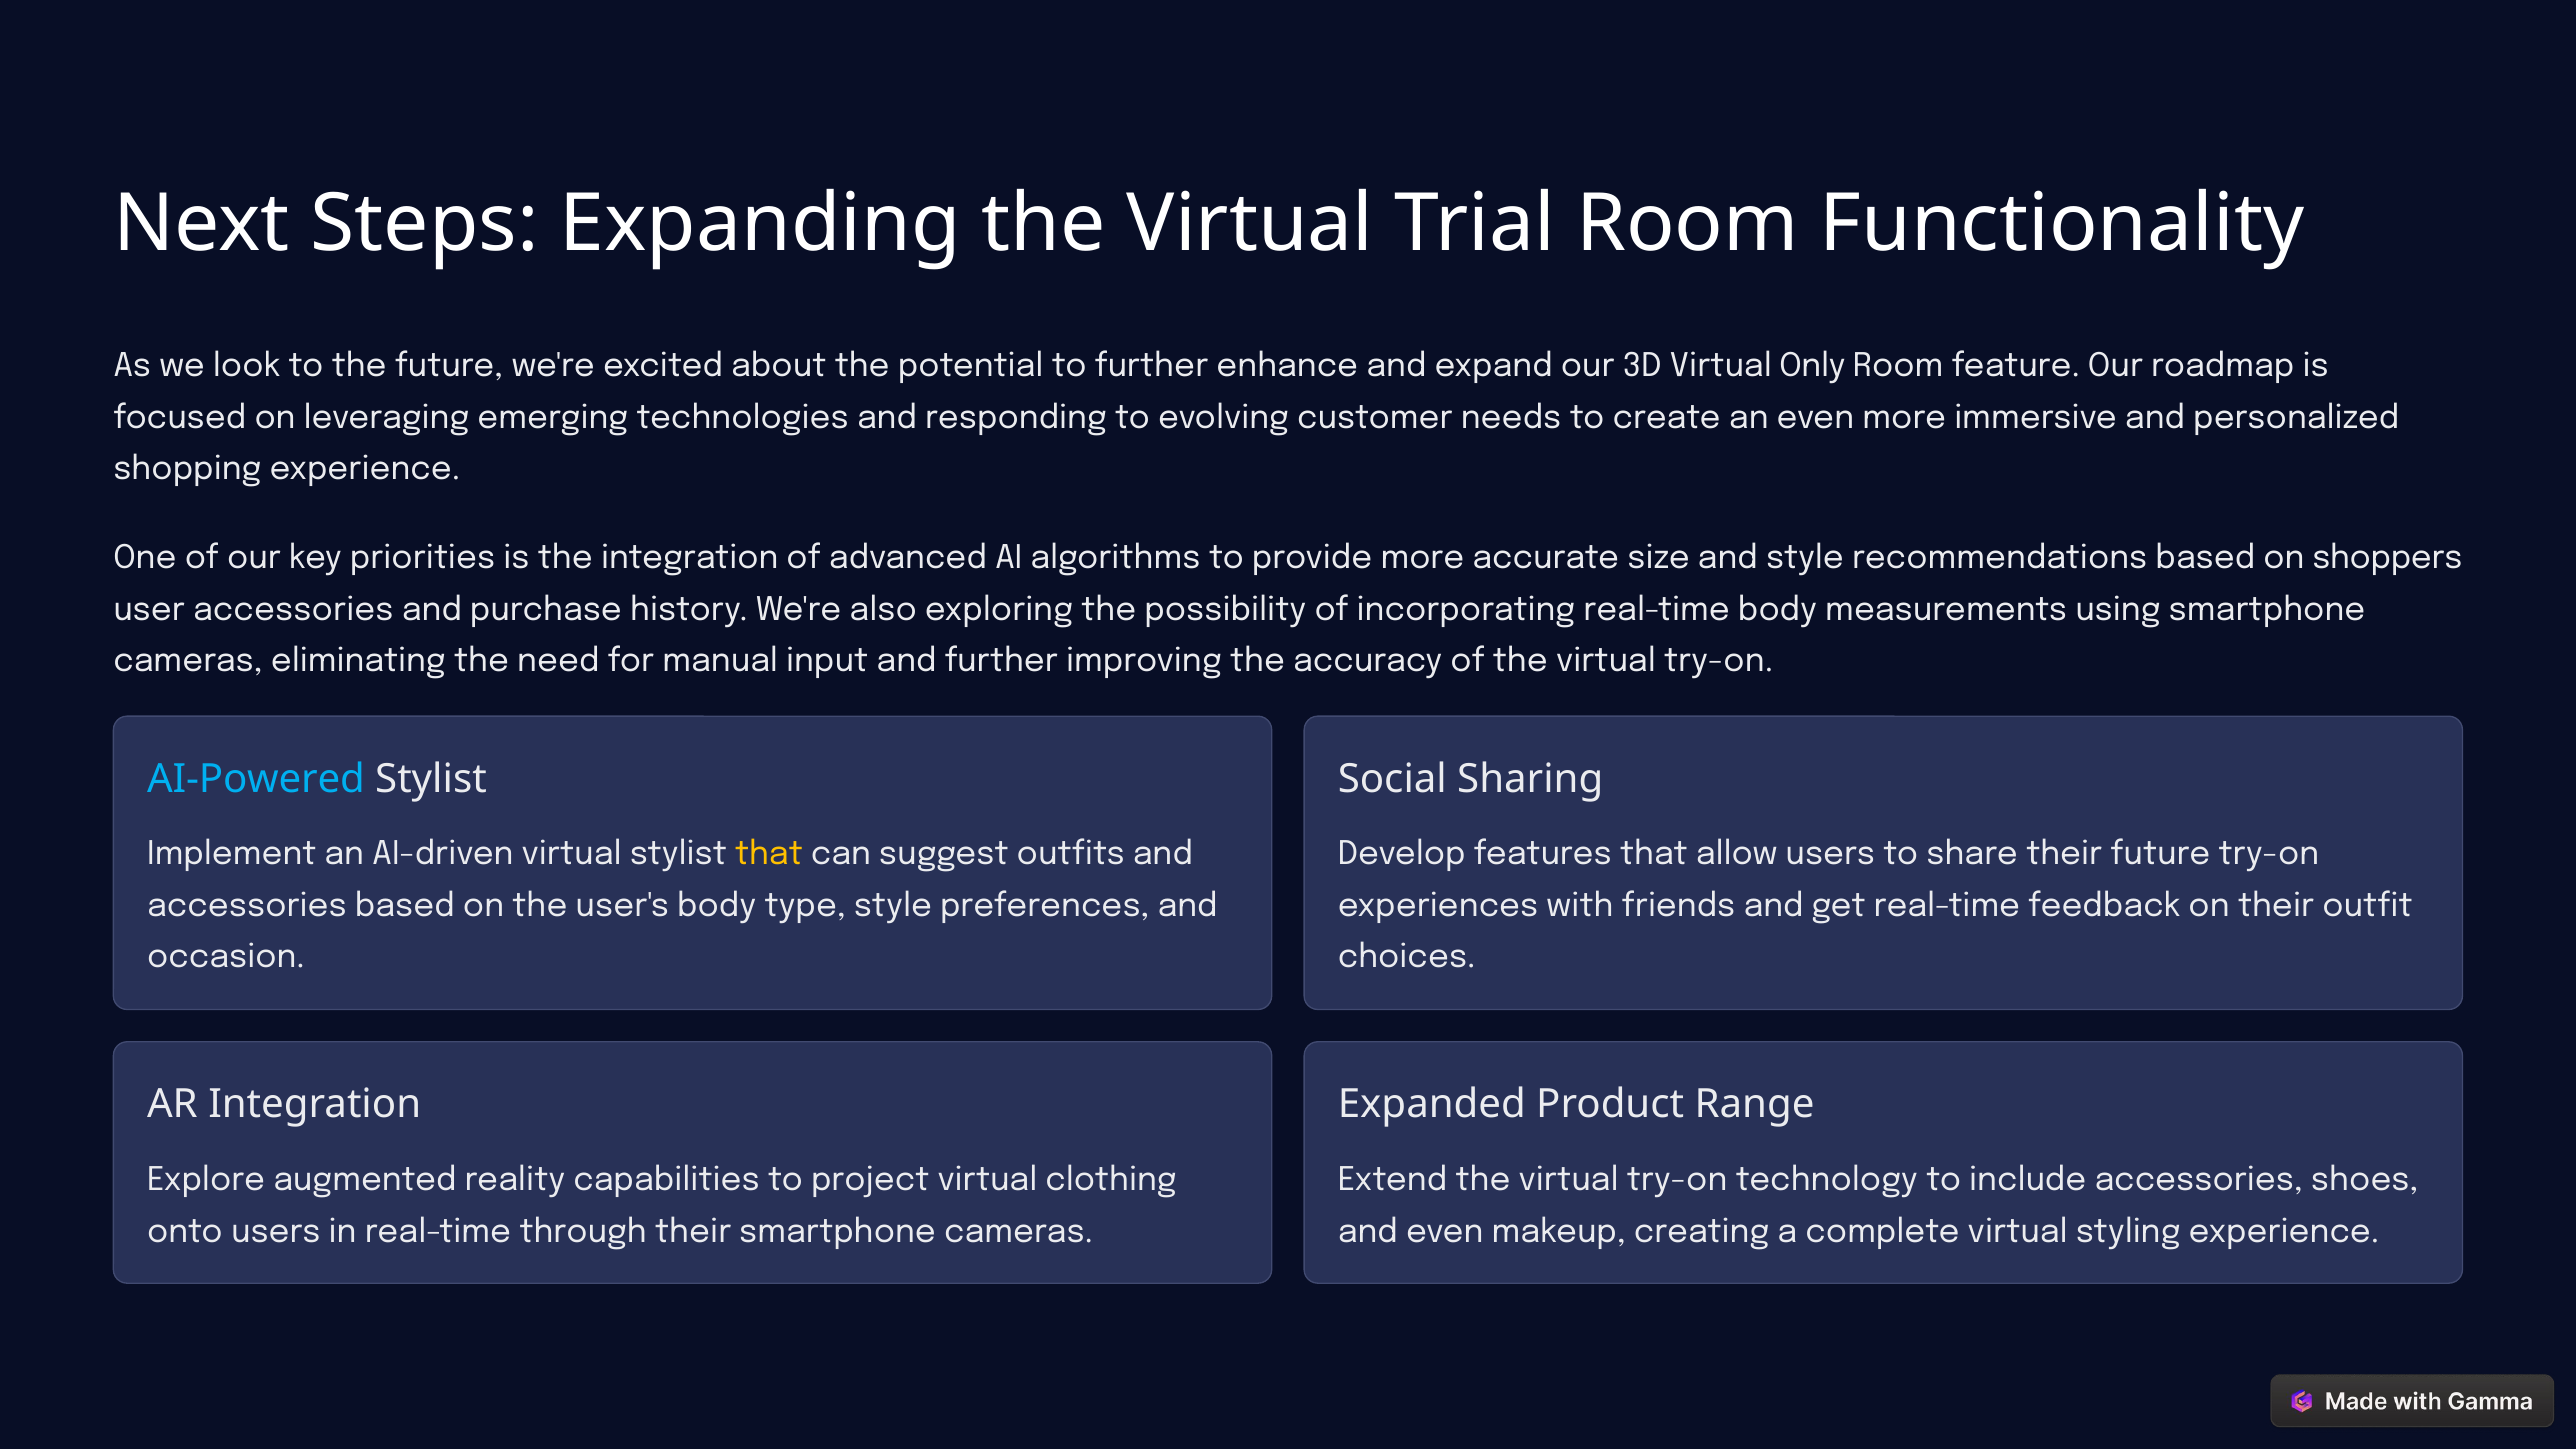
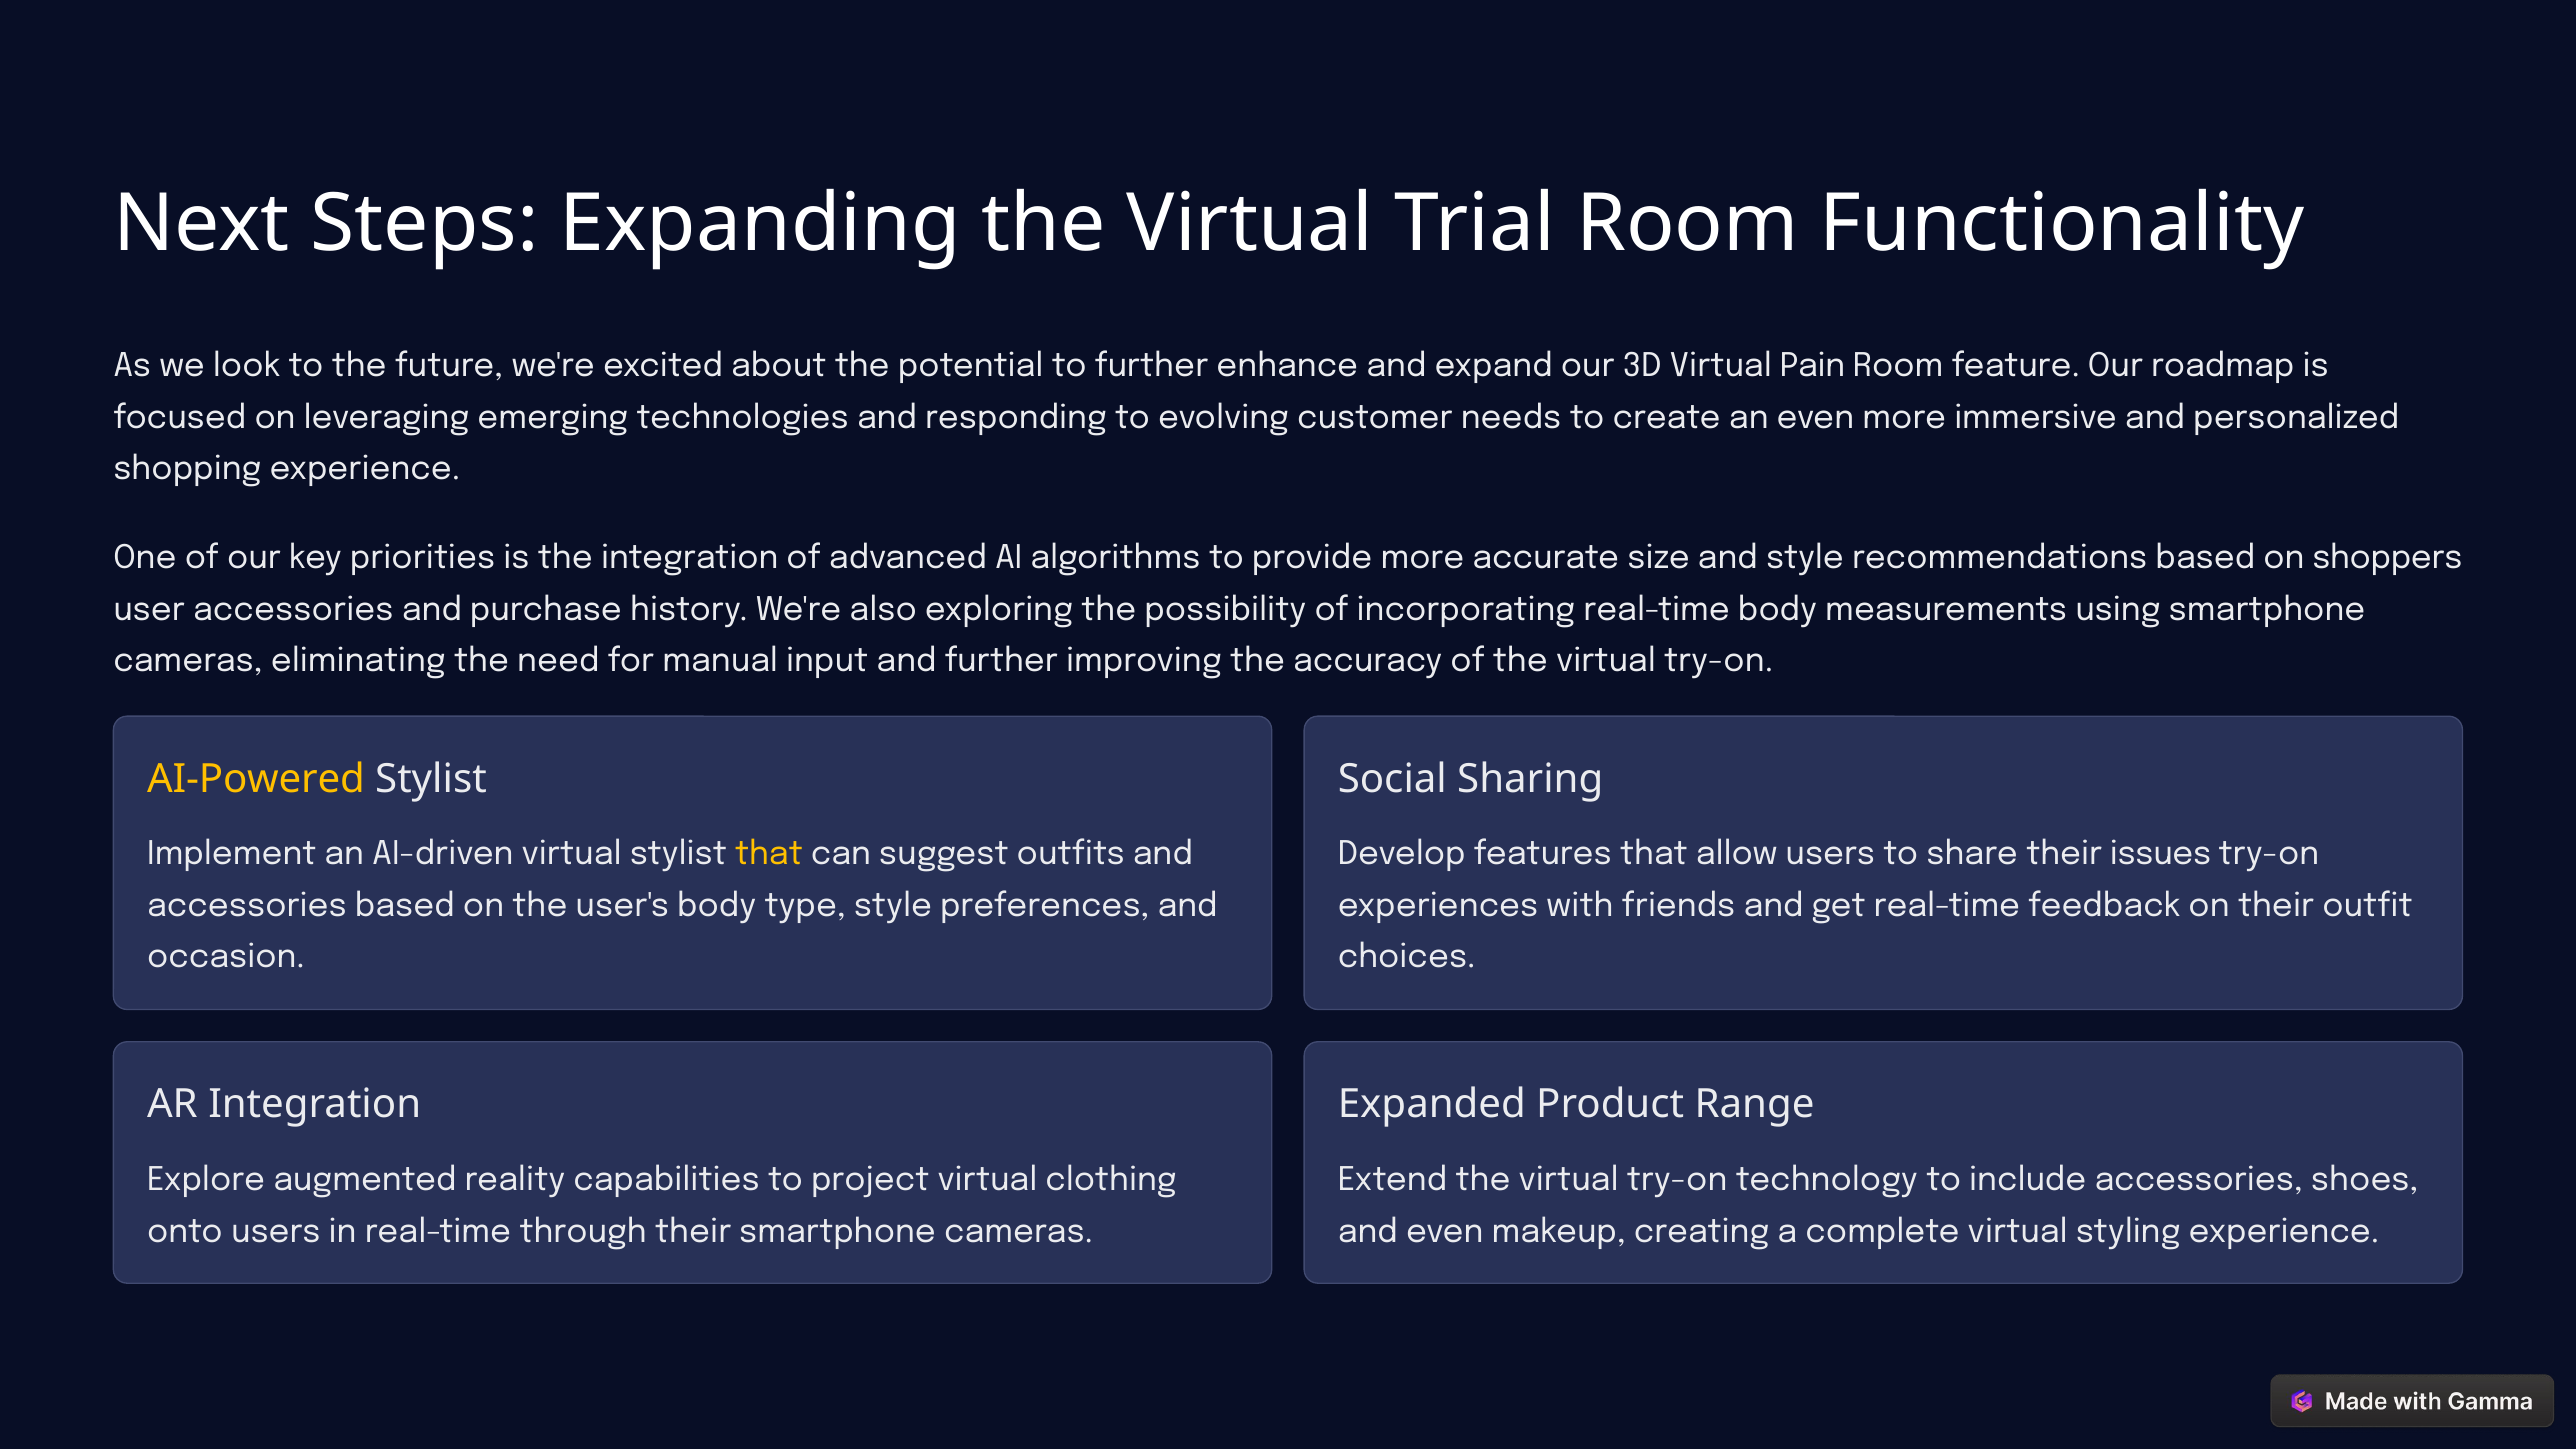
Only: Only -> Pain
AI-Powered colour: light blue -> yellow
their future: future -> issues
